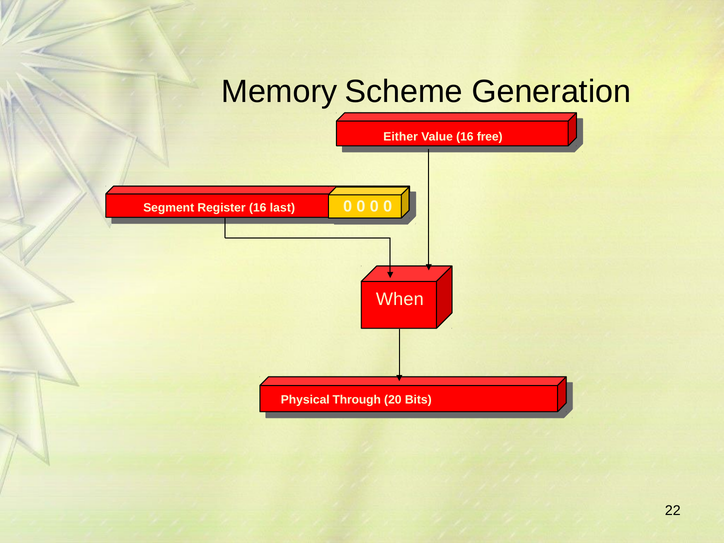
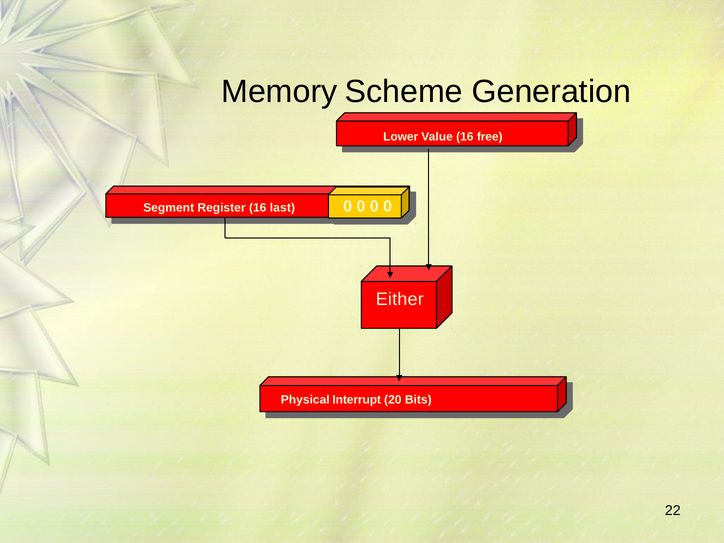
Either: Either -> Lower
When: When -> Either
Through: Through -> Interrupt
